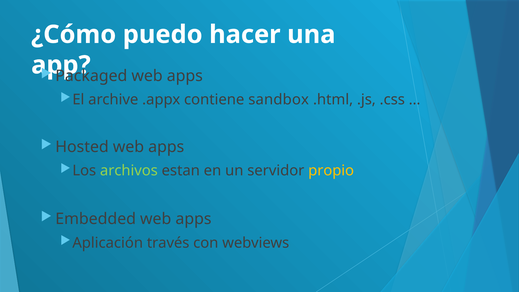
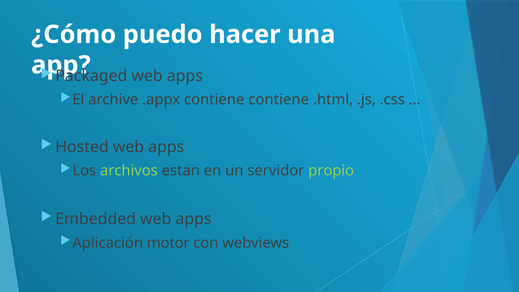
contiene sandbox: sandbox -> contiene
propio colour: yellow -> light green
través: través -> motor
